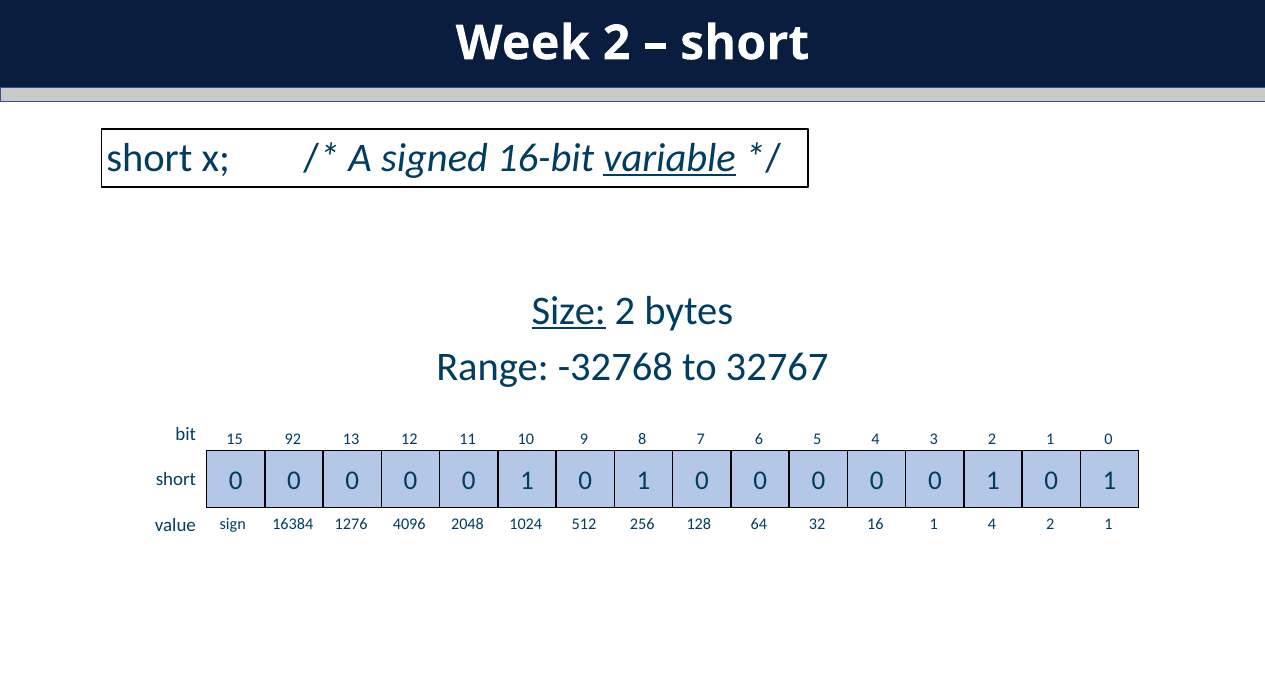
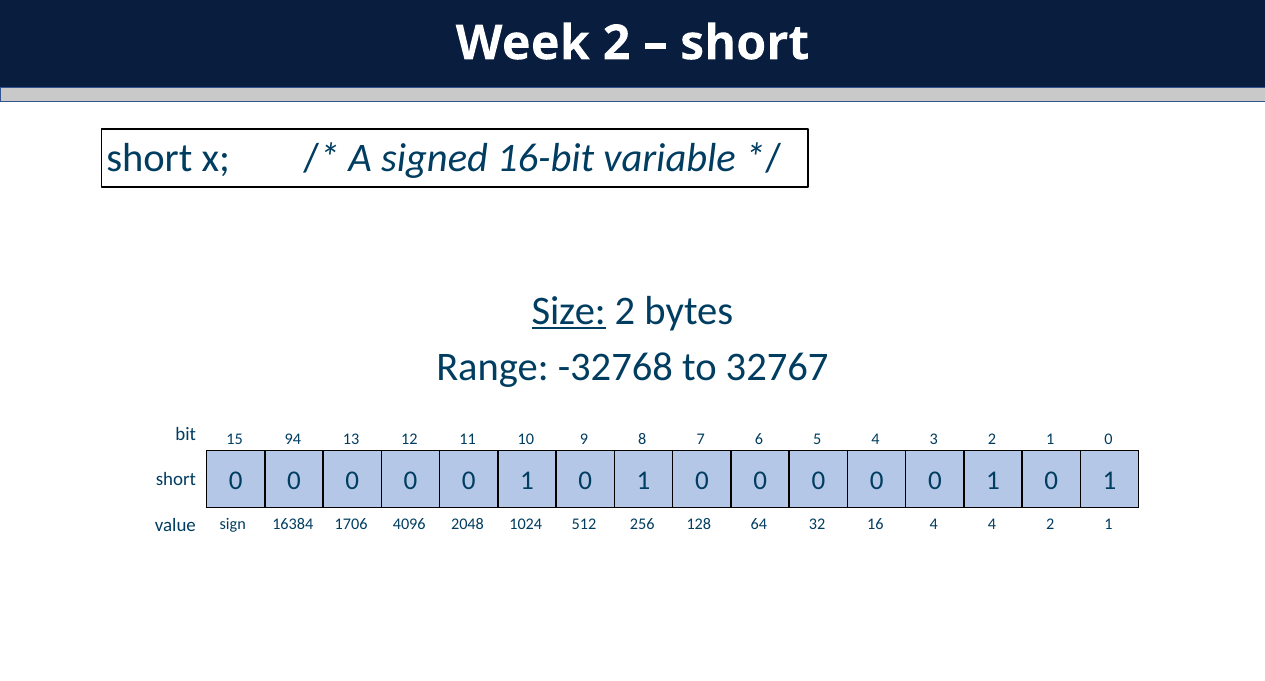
variable underline: present -> none
92: 92 -> 94
1276: 1276 -> 1706
32 1: 1 -> 4
